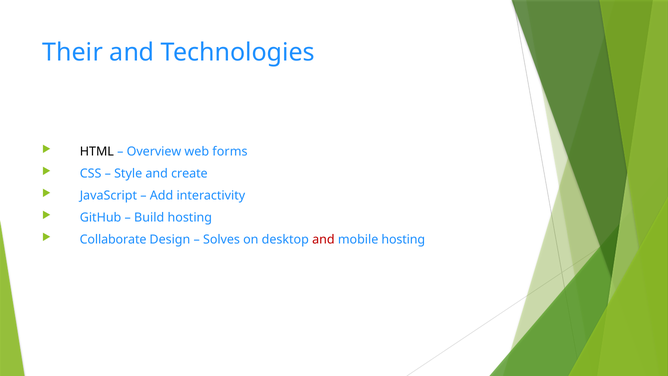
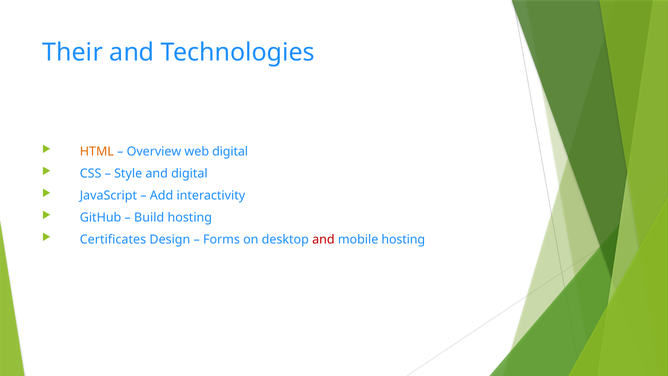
HTML colour: black -> orange
web forms: forms -> digital
and create: create -> digital
Collaborate: Collaborate -> Certificates
Solves: Solves -> Forms
